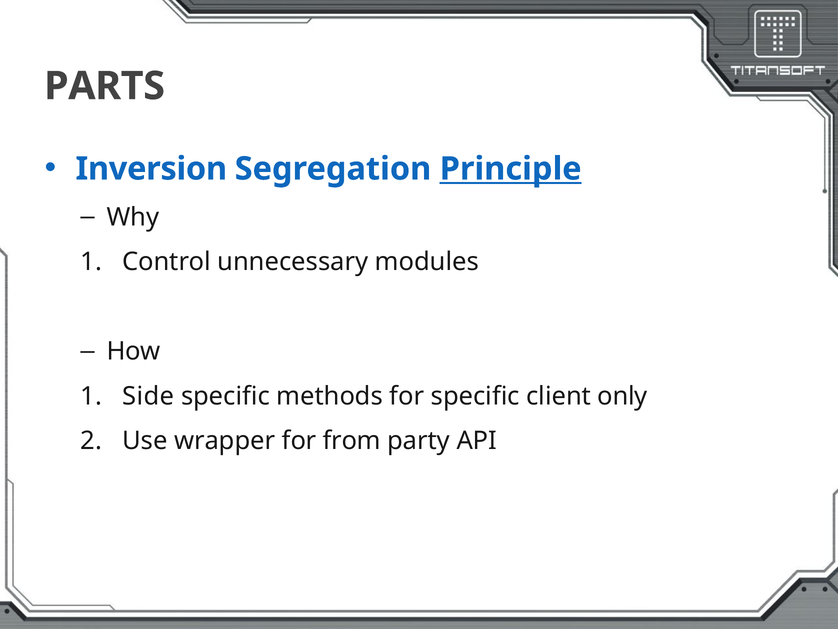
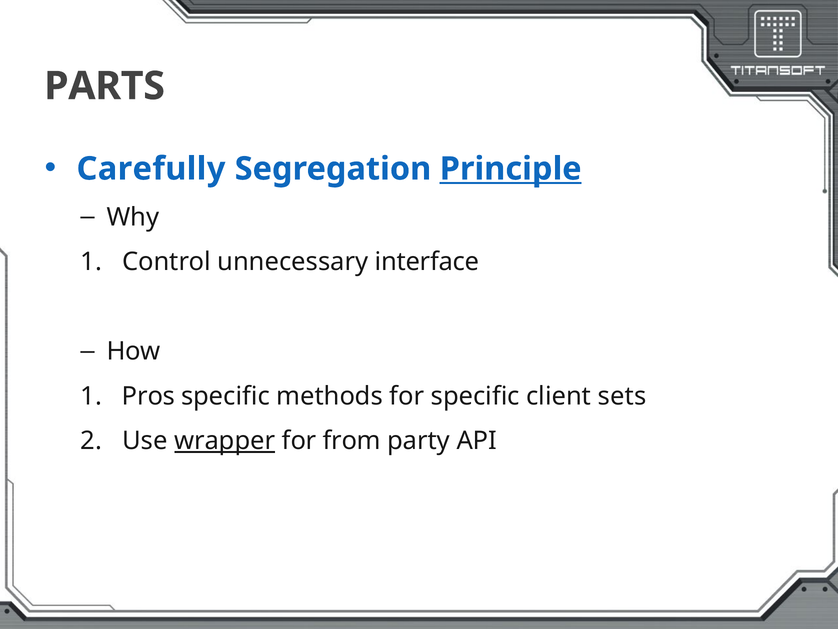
Inversion: Inversion -> Carefully
modules: modules -> interface
Side: Side -> Pros
only: only -> sets
wrapper underline: none -> present
